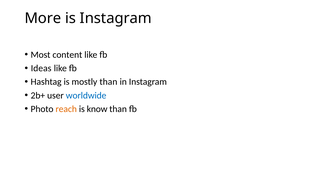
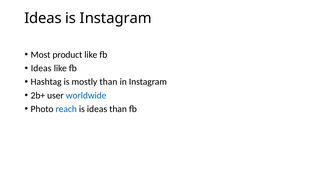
More at (43, 18): More -> Ideas
content: content -> product
reach colour: orange -> blue
is know: know -> ideas
